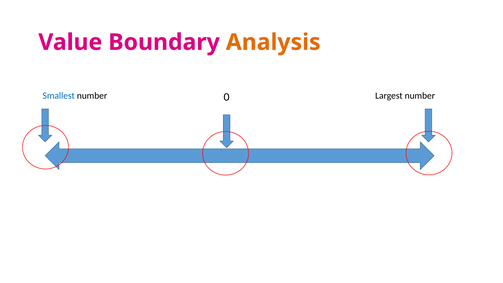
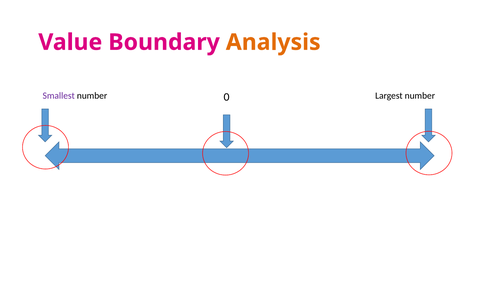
Smallest colour: blue -> purple
